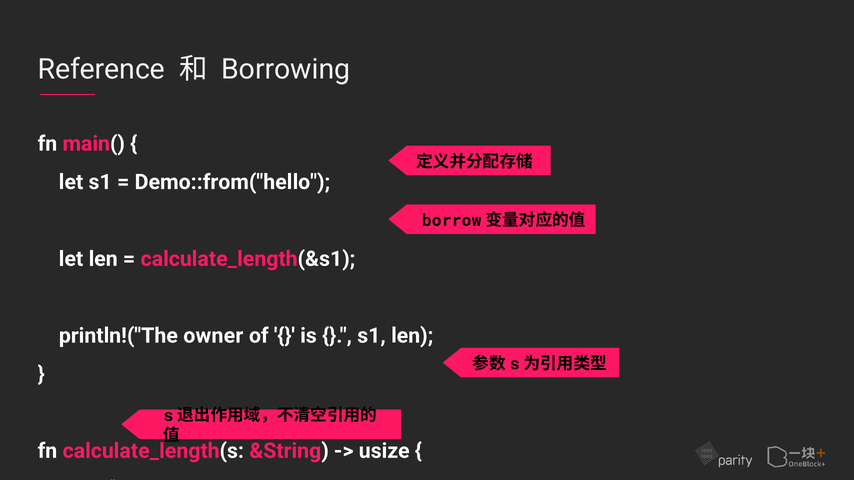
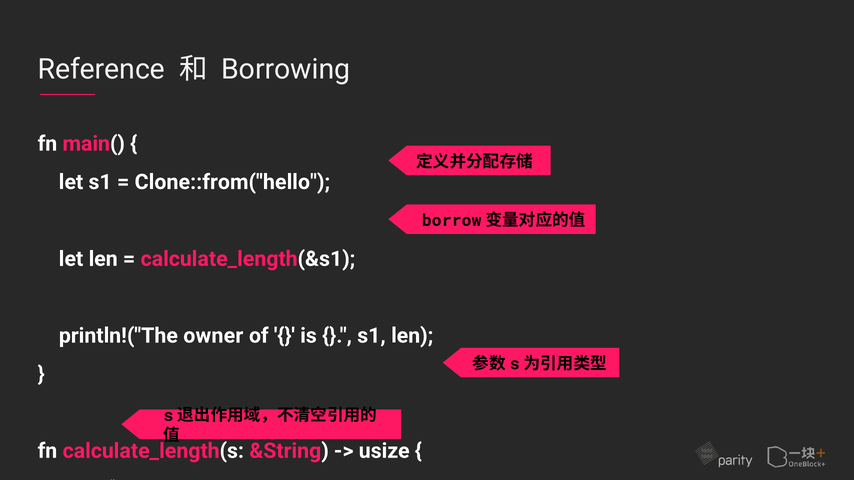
Demo::from("hello: Demo::from("hello -> Clone::from("hello
